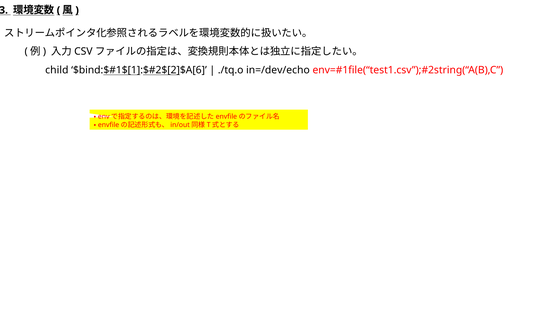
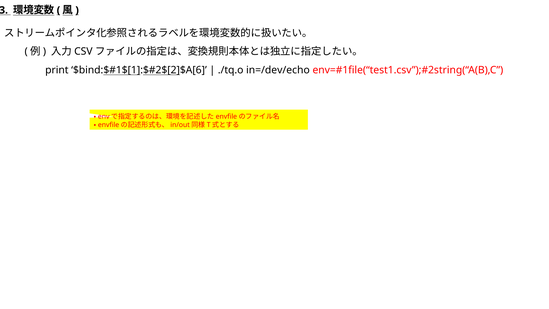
child: child -> print
